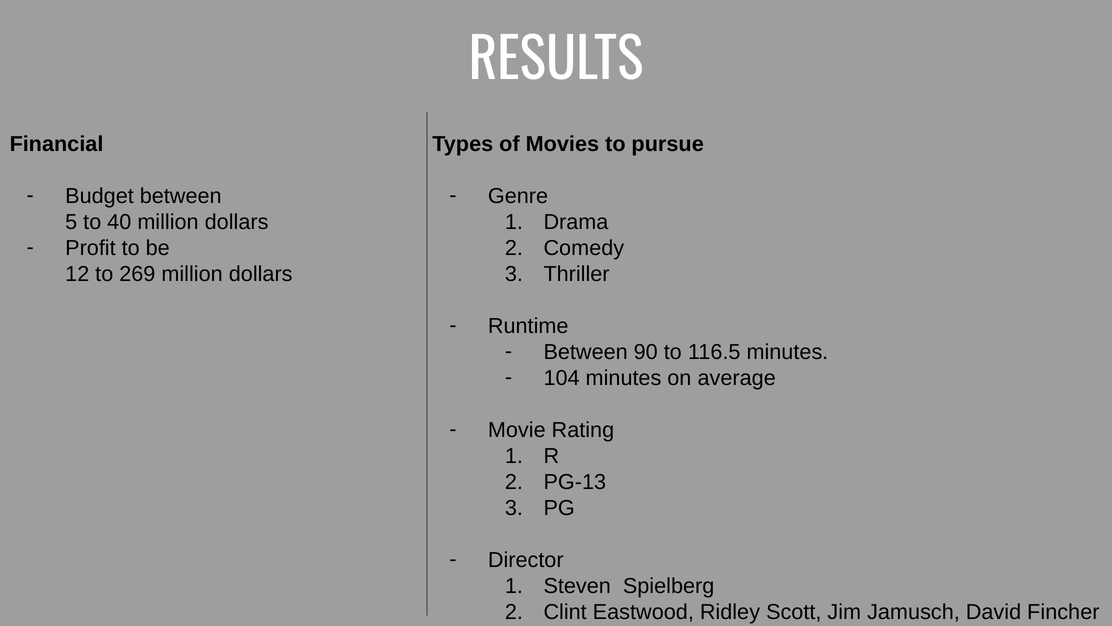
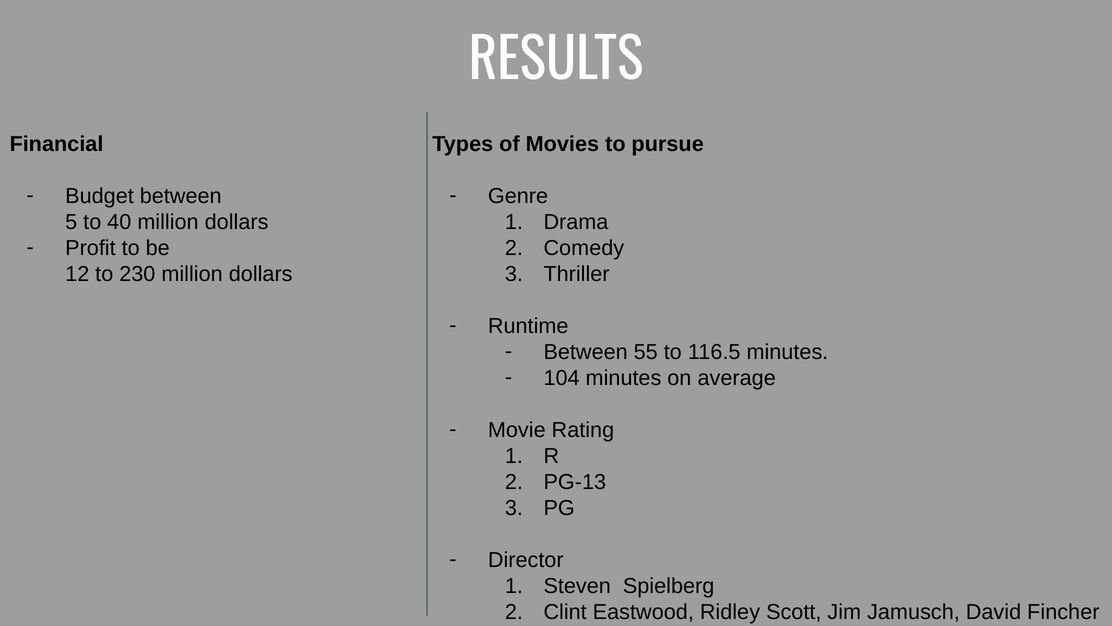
269: 269 -> 230
90: 90 -> 55
